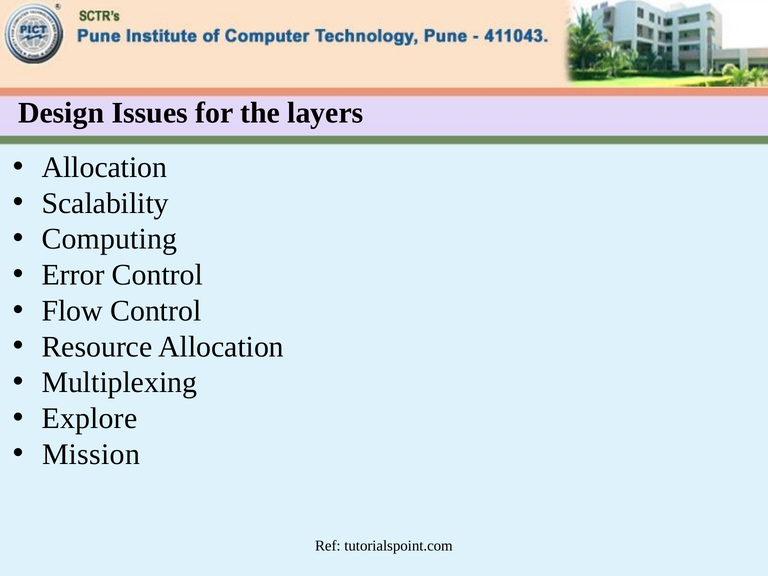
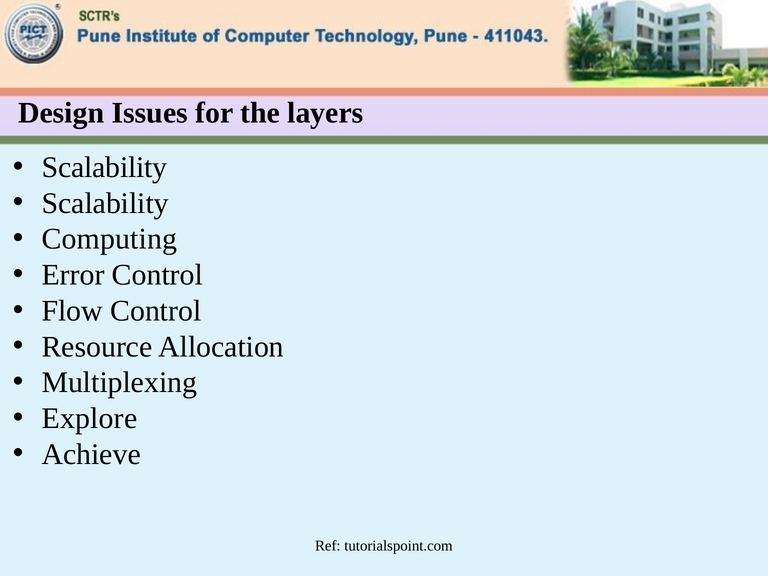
Allocation at (104, 167): Allocation -> Scalability
Mission: Mission -> Achieve
